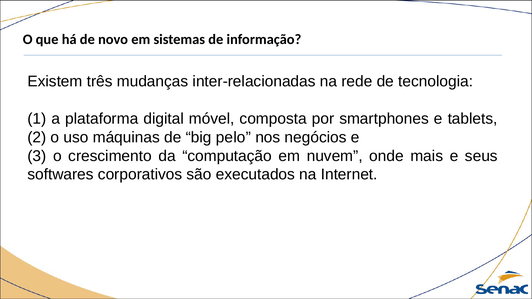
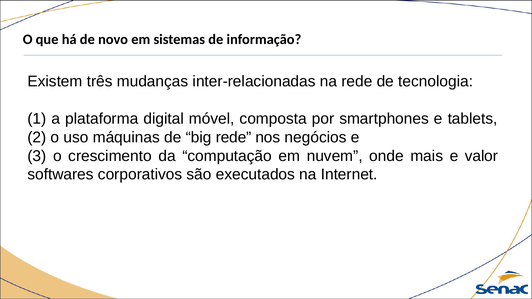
big pelo: pelo -> rede
seus: seus -> valor
